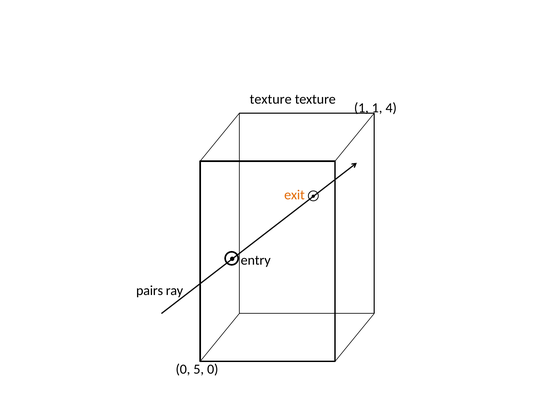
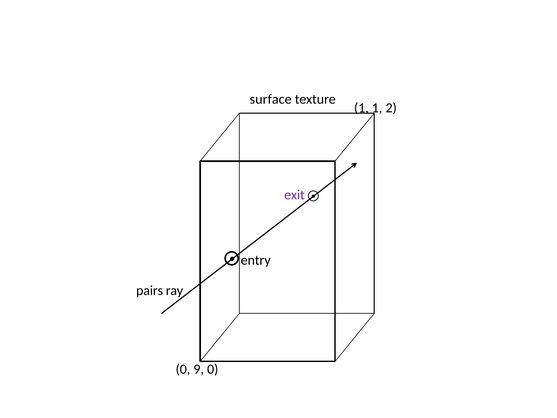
texture at (271, 99): texture -> surface
4: 4 -> 2
exit colour: orange -> purple
5: 5 -> 9
